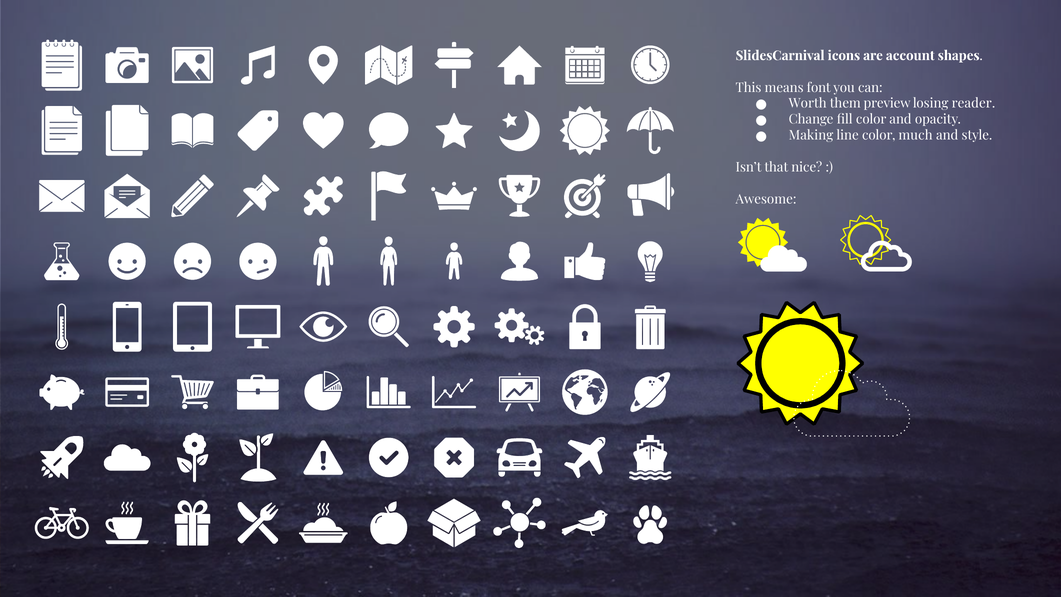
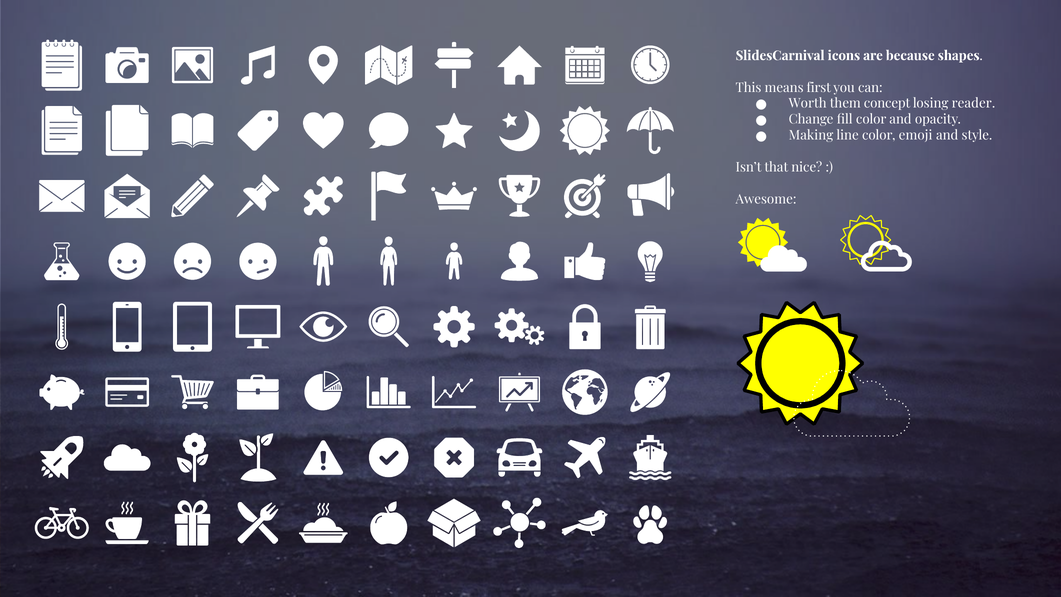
account: account -> because
font: font -> first
preview: preview -> concept
much: much -> emoji
